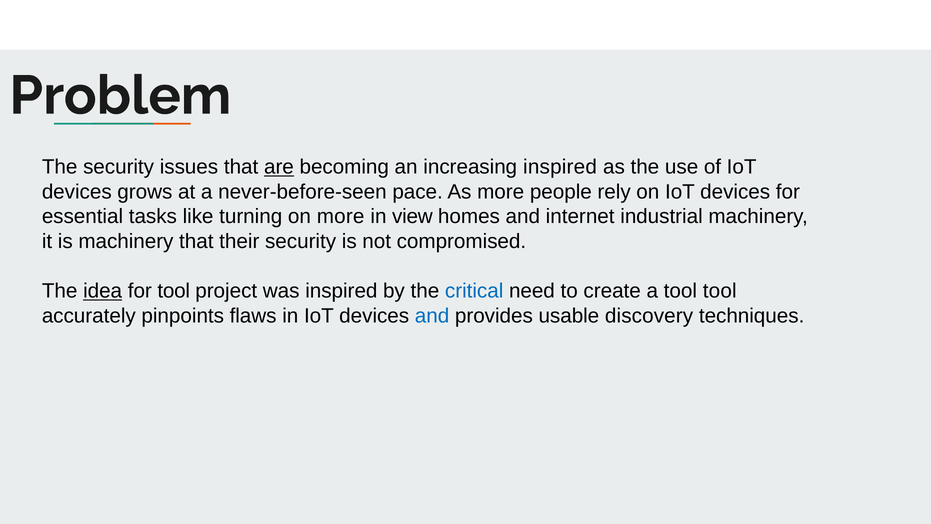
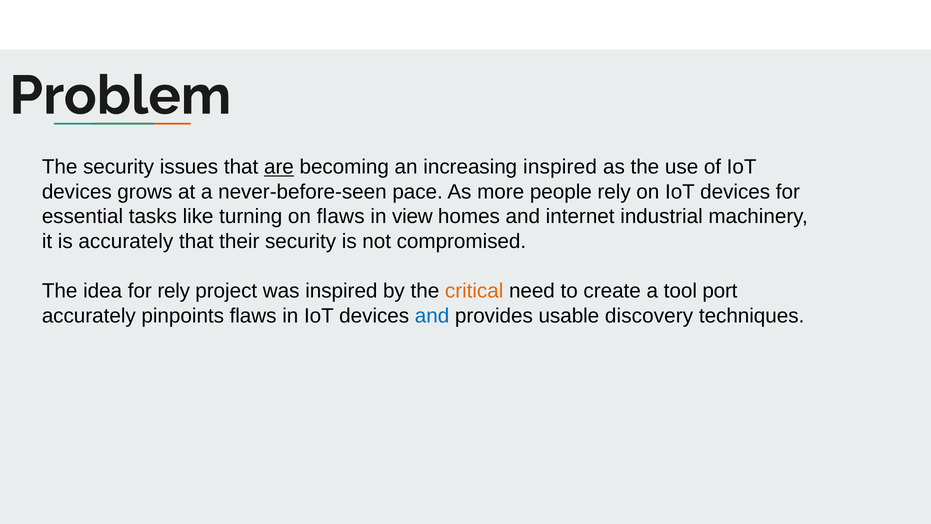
on more: more -> flaws
is machinery: machinery -> accurately
idea underline: present -> none
for tool: tool -> rely
critical colour: blue -> orange
tool tool: tool -> port
